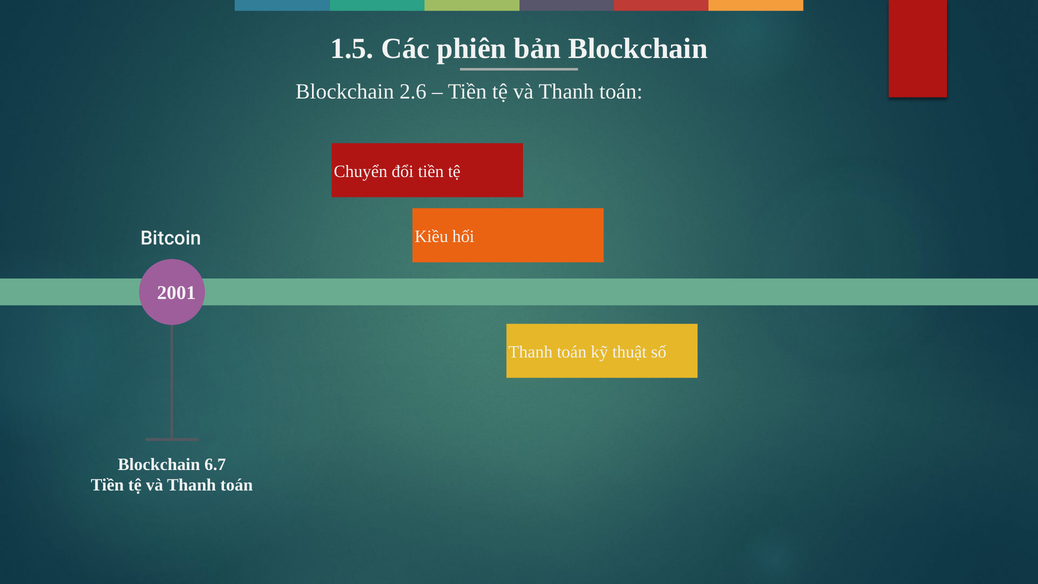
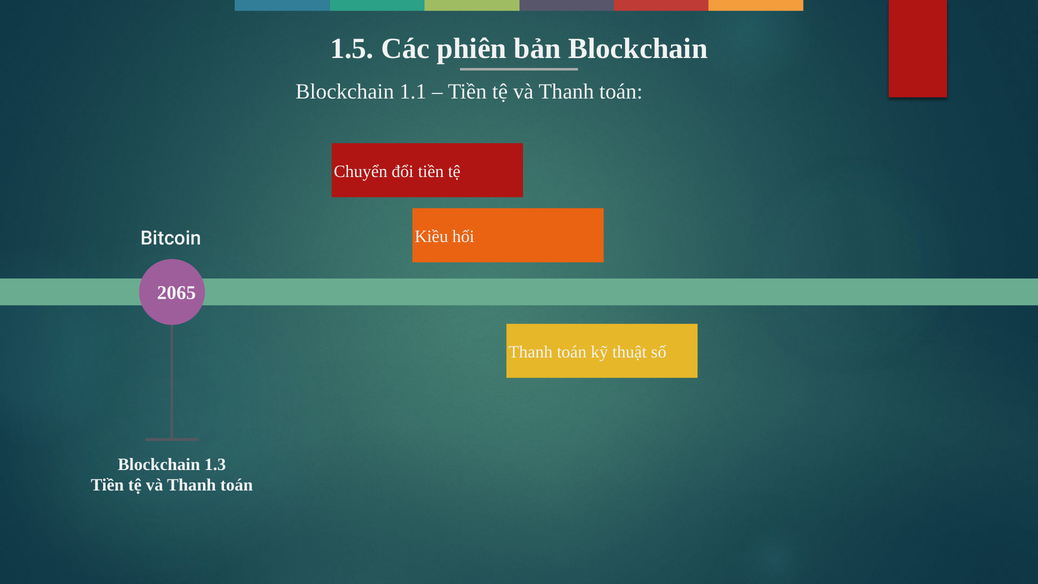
2.6: 2.6 -> 1.1
2001: 2001 -> 2065
6.7: 6.7 -> 1.3
